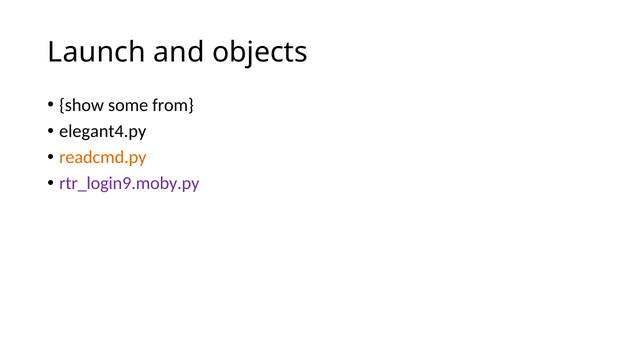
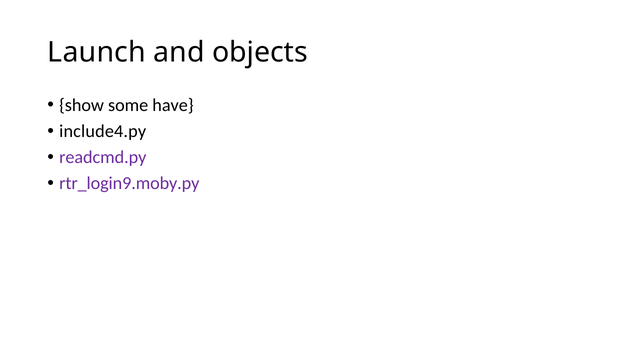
from: from -> have
elegant4.py: elegant4.py -> include4.py
readcmd.py colour: orange -> purple
